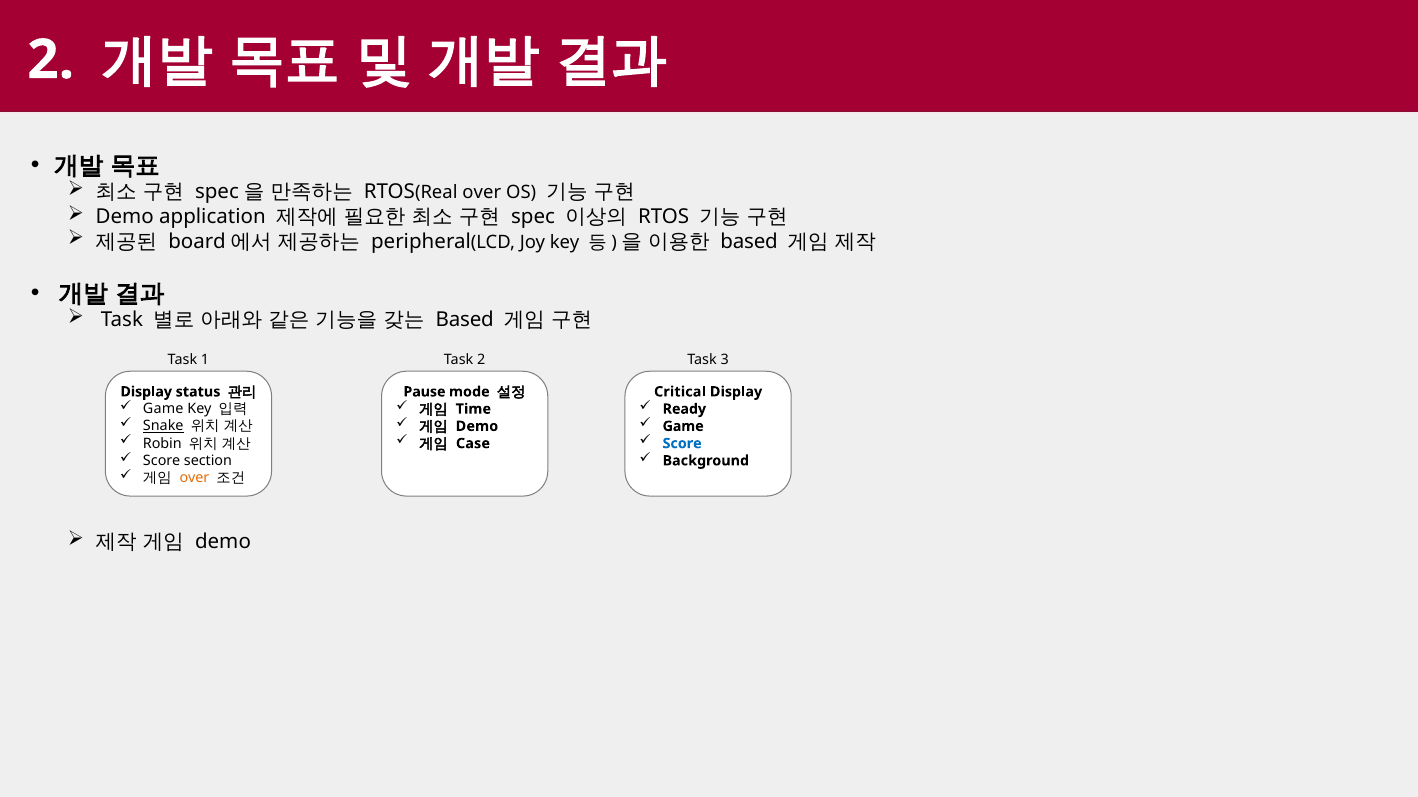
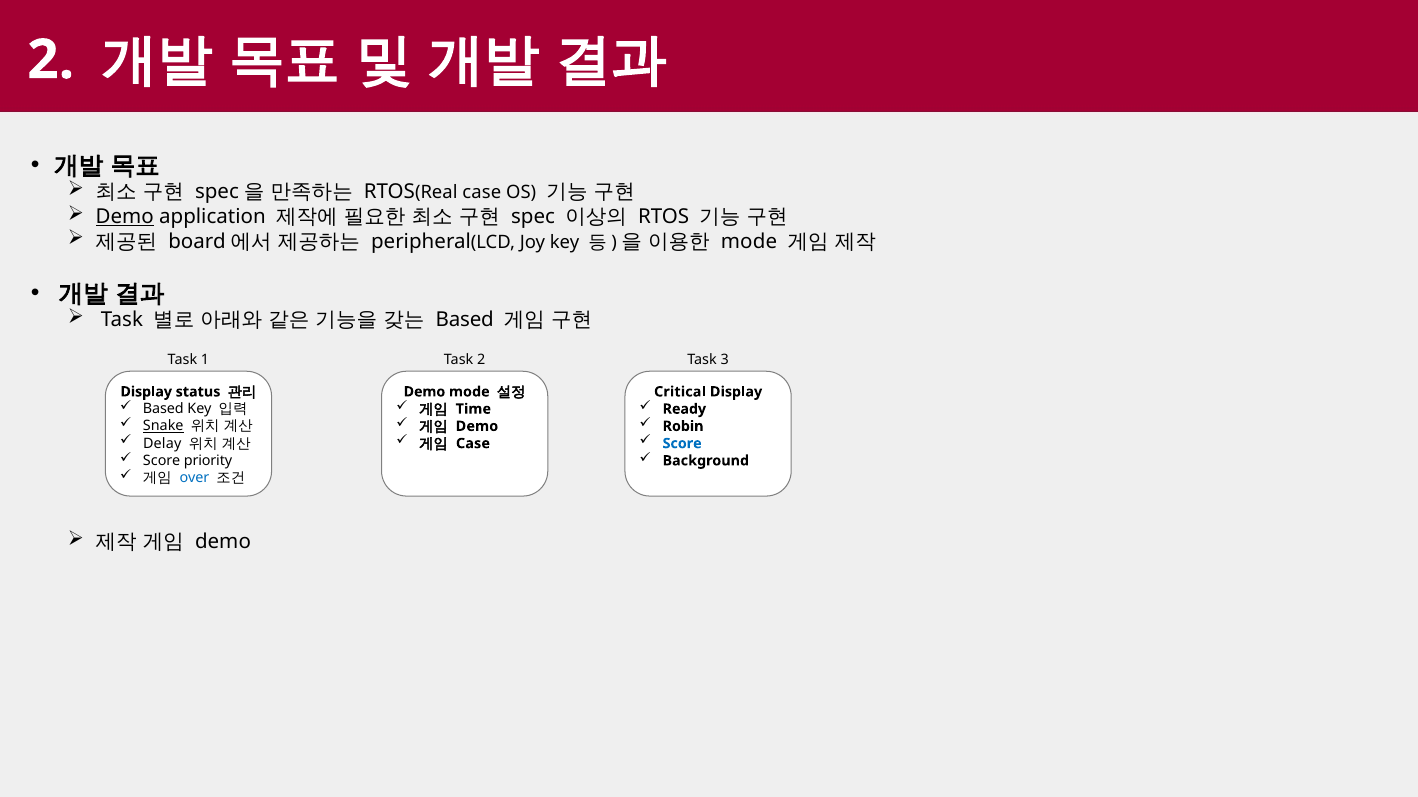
RTOS(Real over: over -> case
Demo at (125, 217) underline: none -> present
based at (749, 242): based -> mode
Pause at (424, 392): Pause -> Demo
Game at (163, 409): Game -> Based
Game at (683, 427): Game -> Robin
Robin: Robin -> Delay
section: section -> priority
over at (194, 478) colour: orange -> blue
